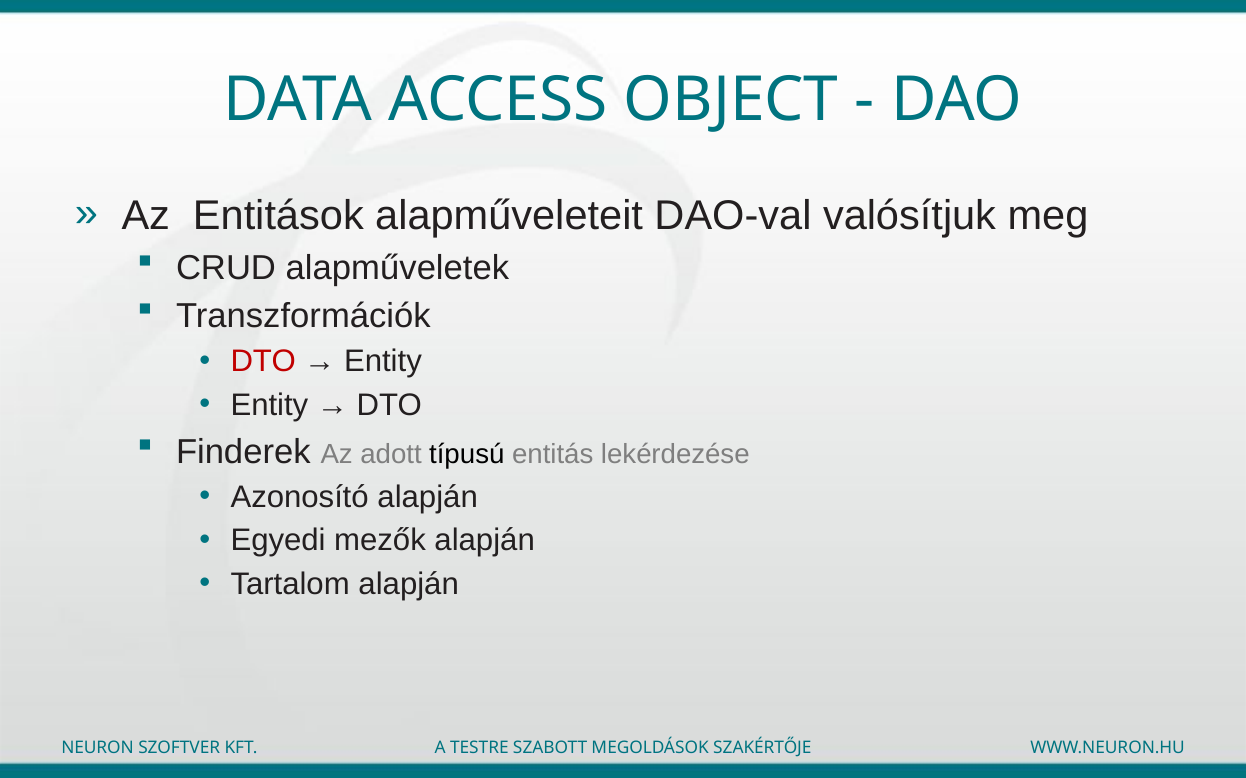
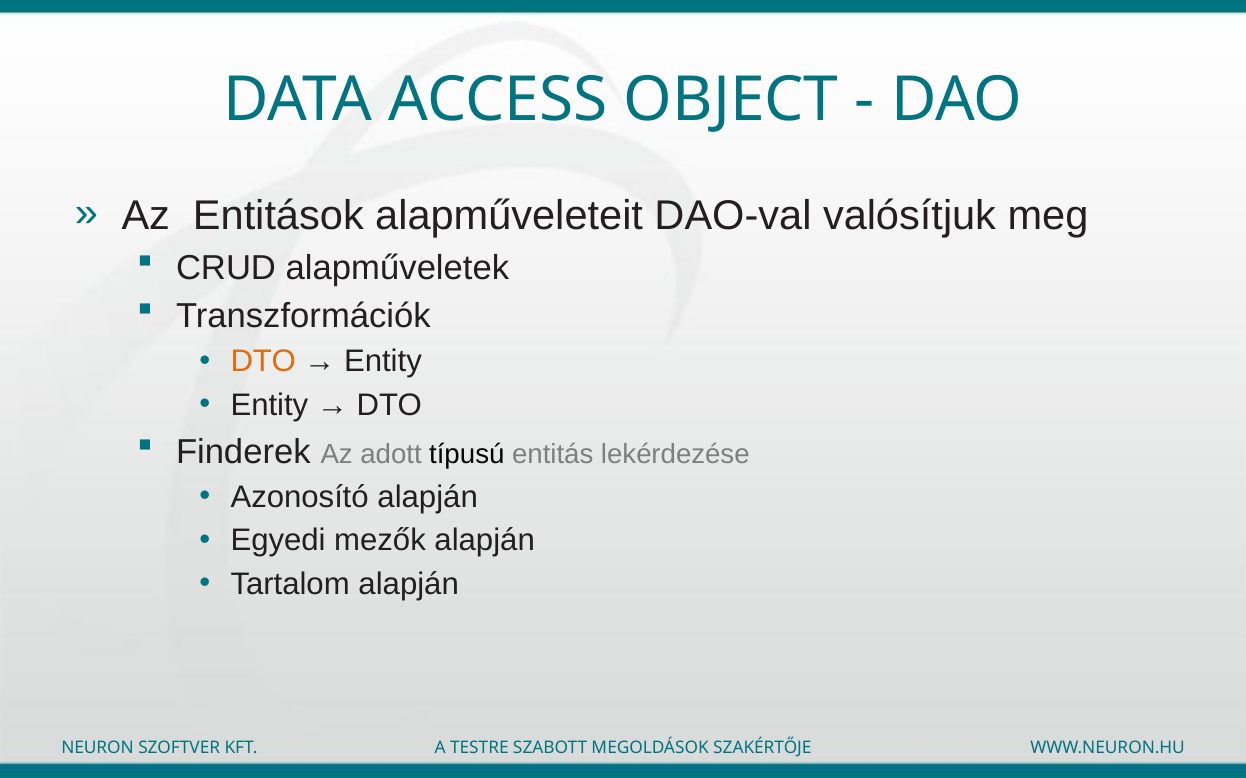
DTO at (263, 362) colour: red -> orange
